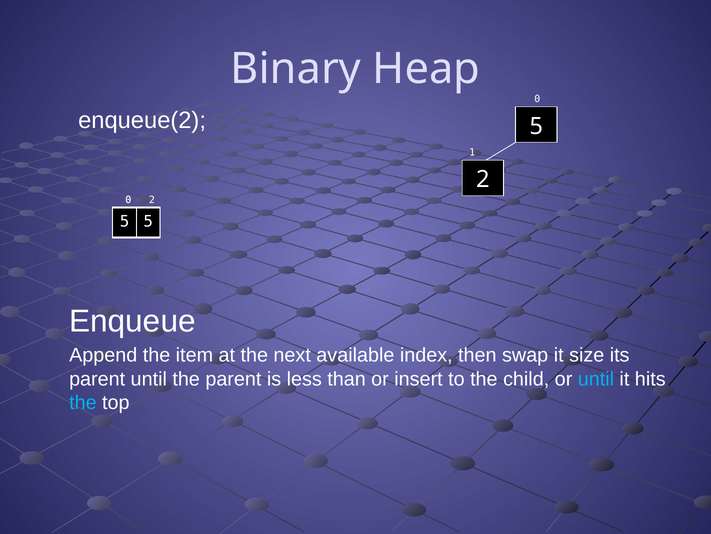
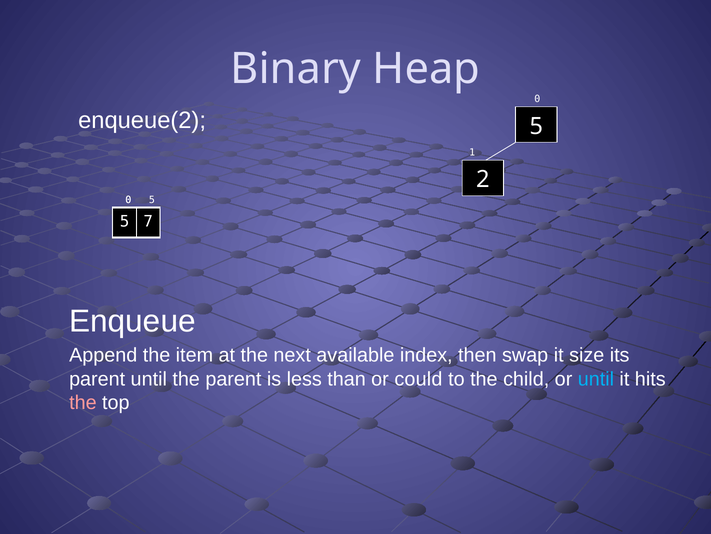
2 at (152, 200): 2 -> 5
5 at (148, 221): 5 -> 7
insert: insert -> could
the at (83, 402) colour: light blue -> pink
